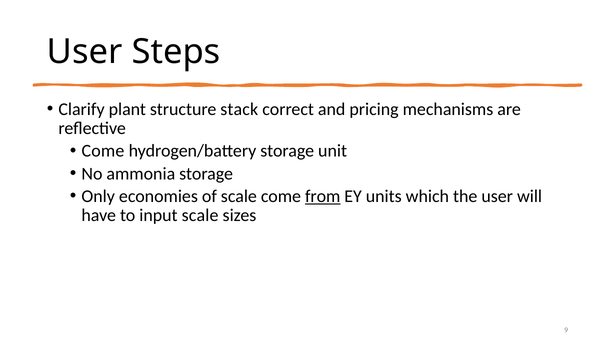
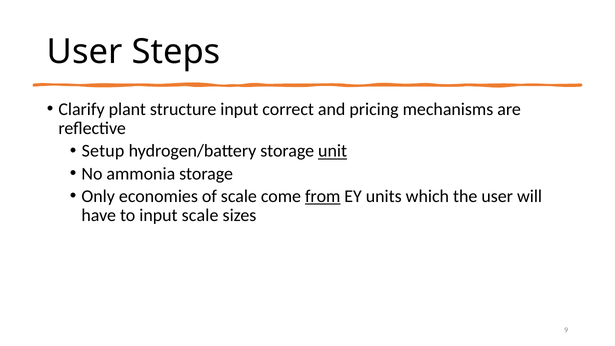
structure stack: stack -> input
Come at (103, 151): Come -> Setup
unit underline: none -> present
